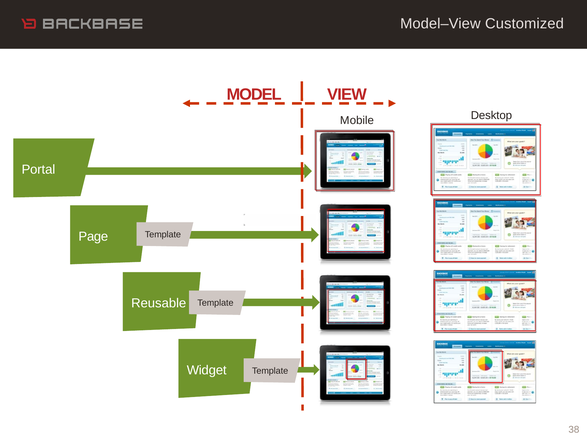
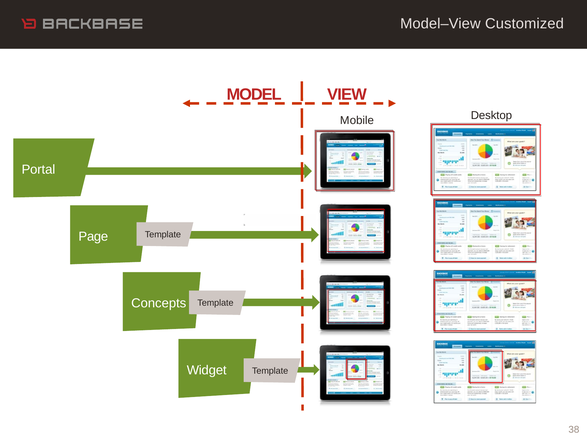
Reusable: Reusable -> Concepts
